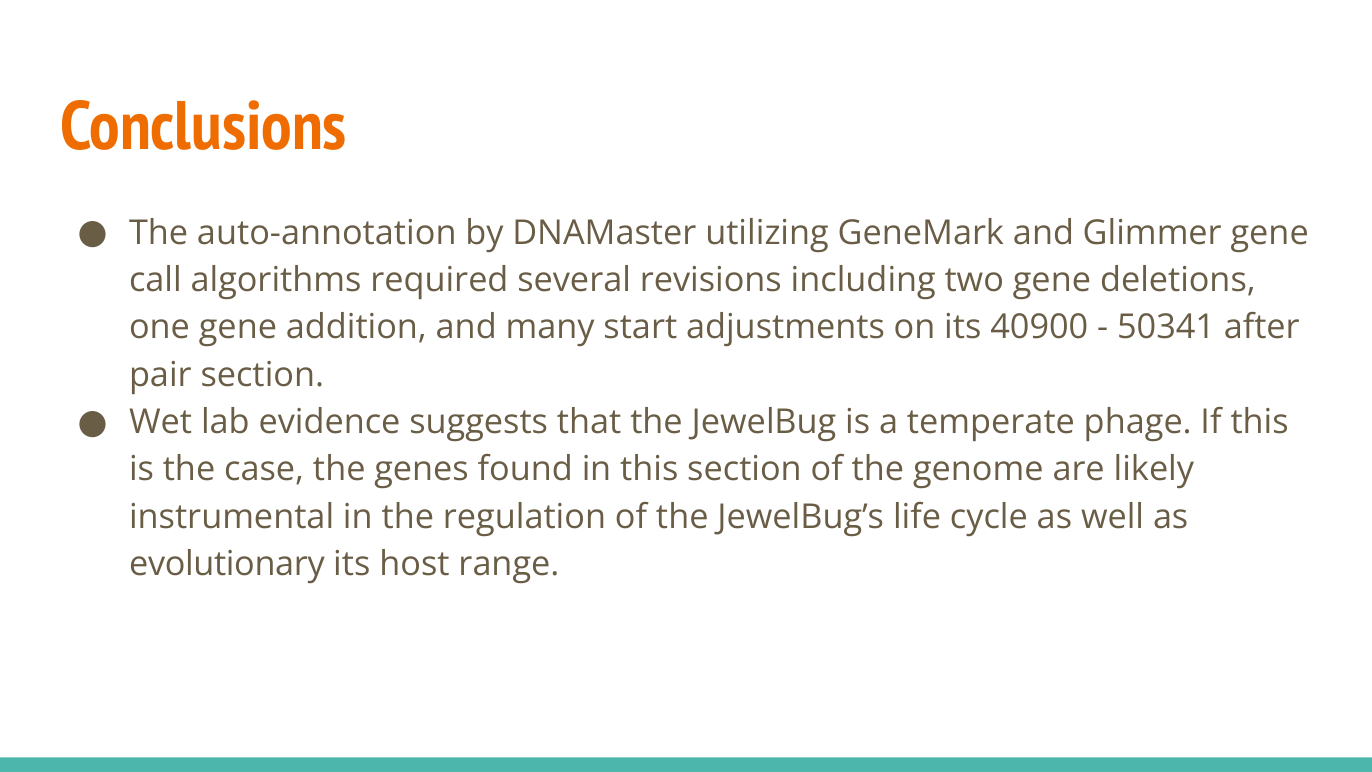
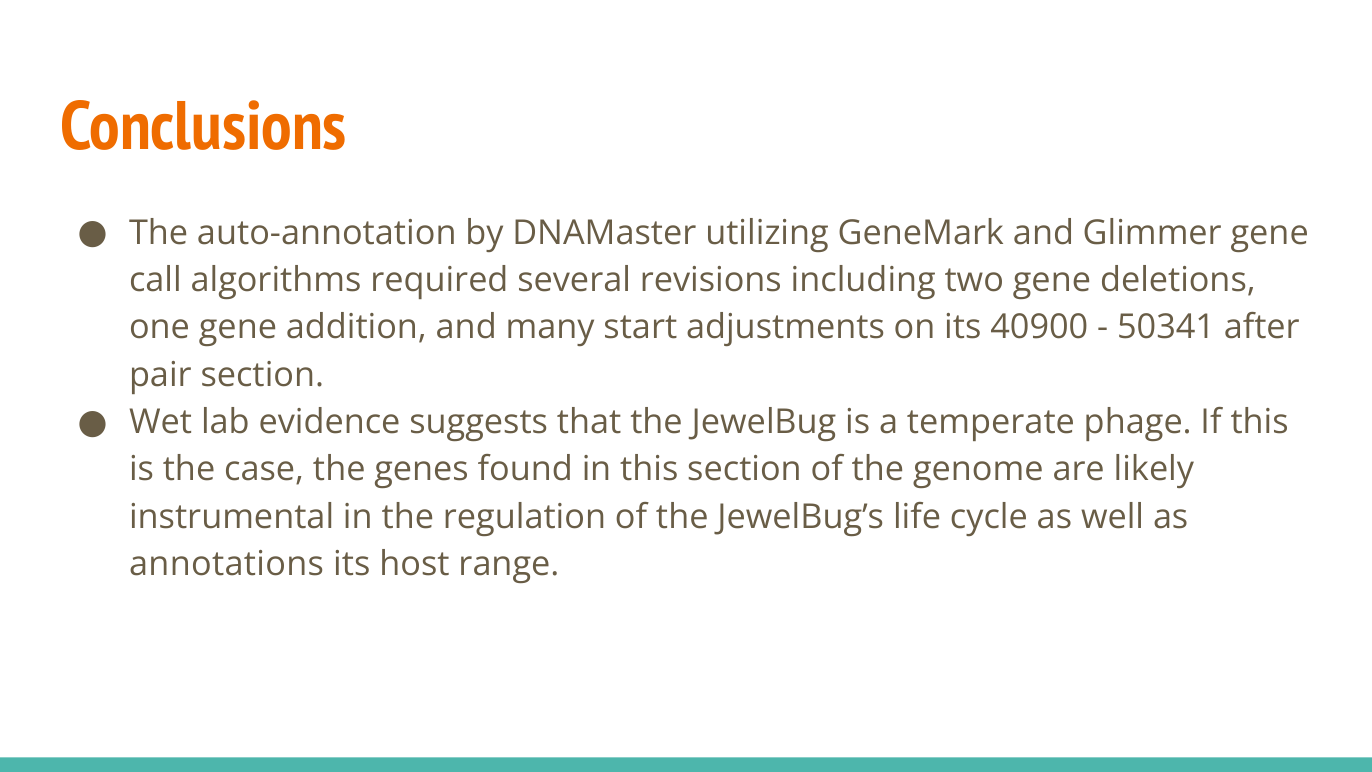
evolutionary: evolutionary -> annotations
